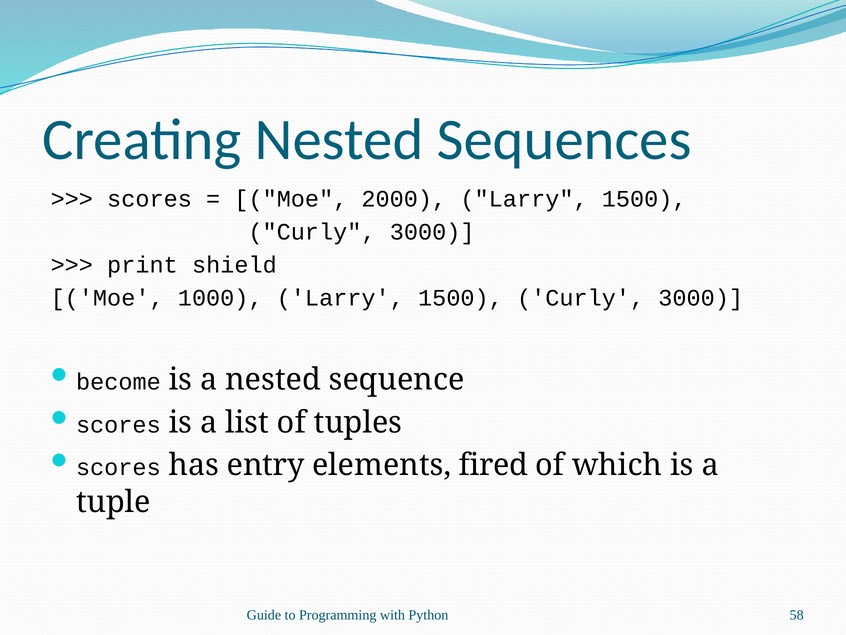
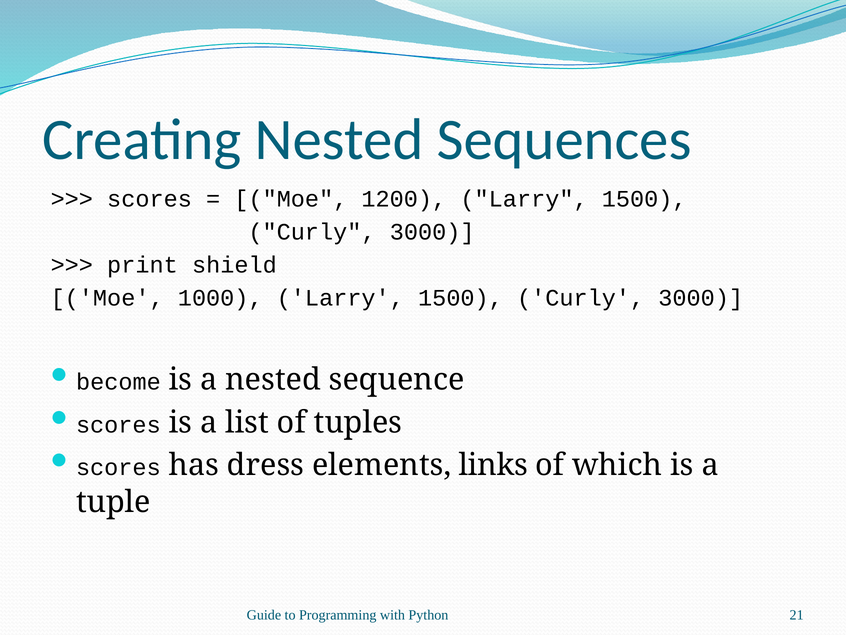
2000: 2000 -> 1200
entry: entry -> dress
fired: fired -> links
58: 58 -> 21
